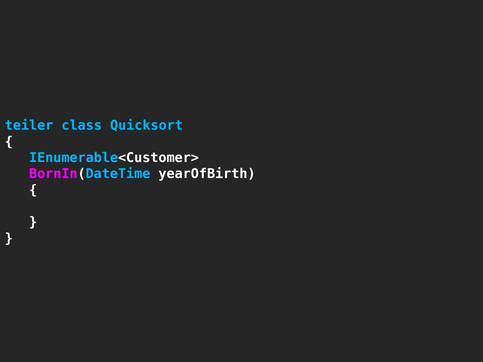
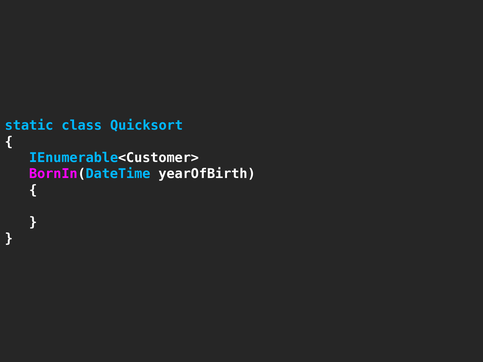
teiler: teiler -> static
